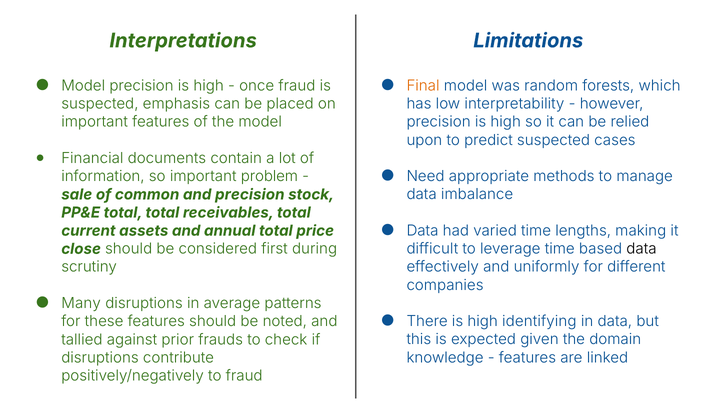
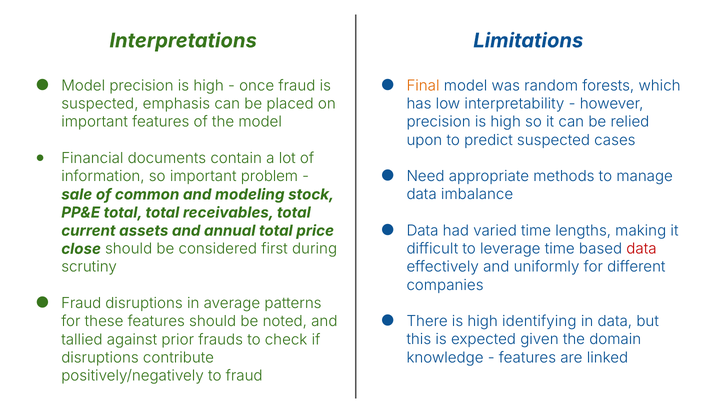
and precision: precision -> modeling
data at (642, 249) colour: black -> red
Many at (81, 304): Many -> Fraud
